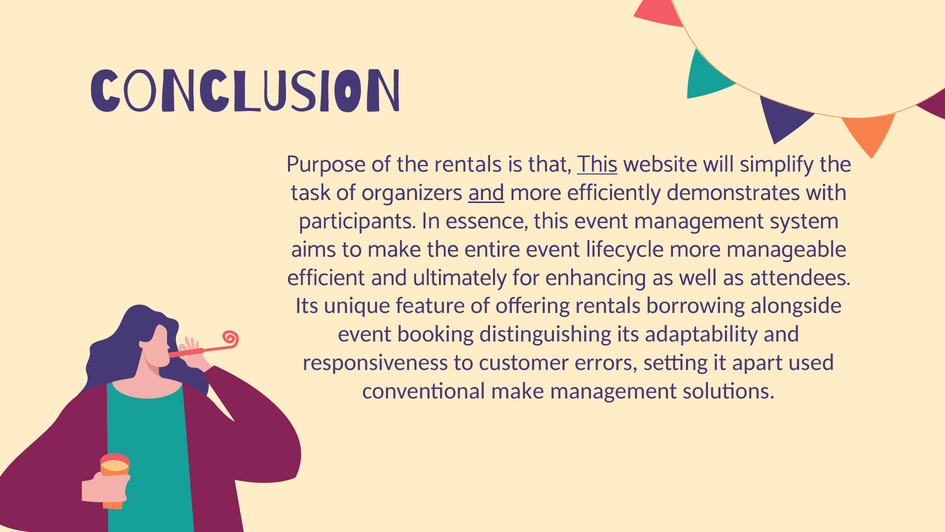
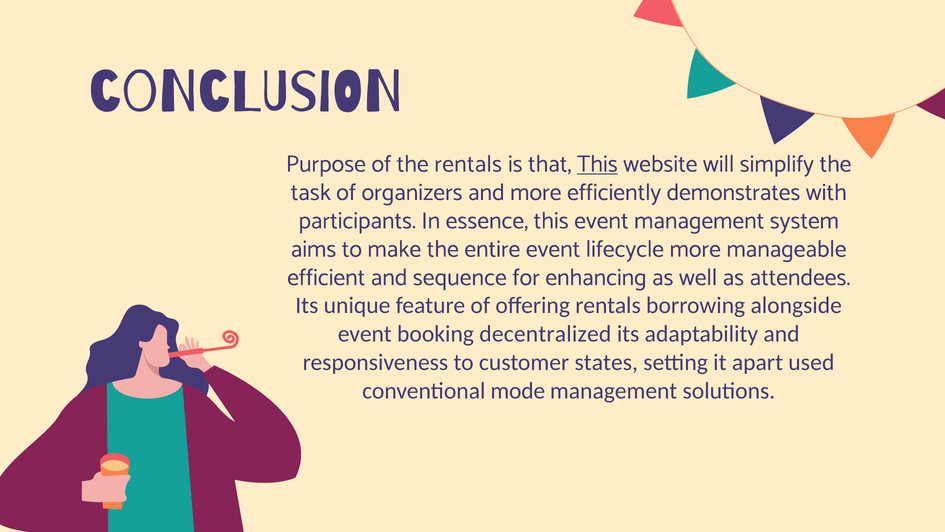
and at (486, 192) underline: present -> none
ultimately: ultimately -> sequence
distinguishing: distinguishing -> decentralized
errors: errors -> states
conventional make: make -> mode
